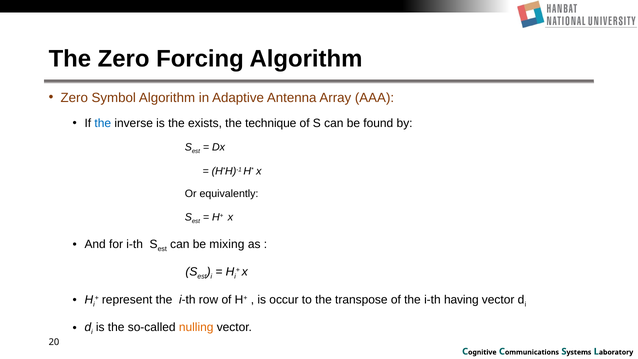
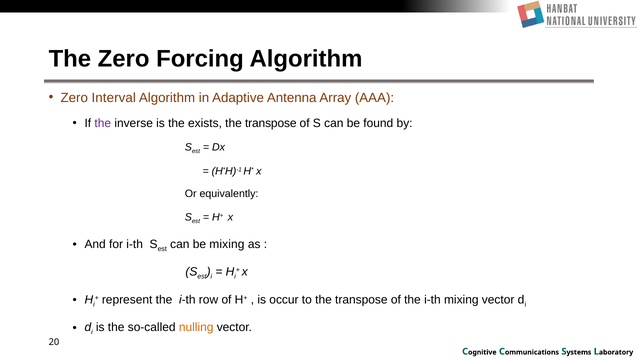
Symbol: Symbol -> Interval
the at (103, 123) colour: blue -> purple
exists the technique: technique -> transpose
i-th having: having -> mixing
